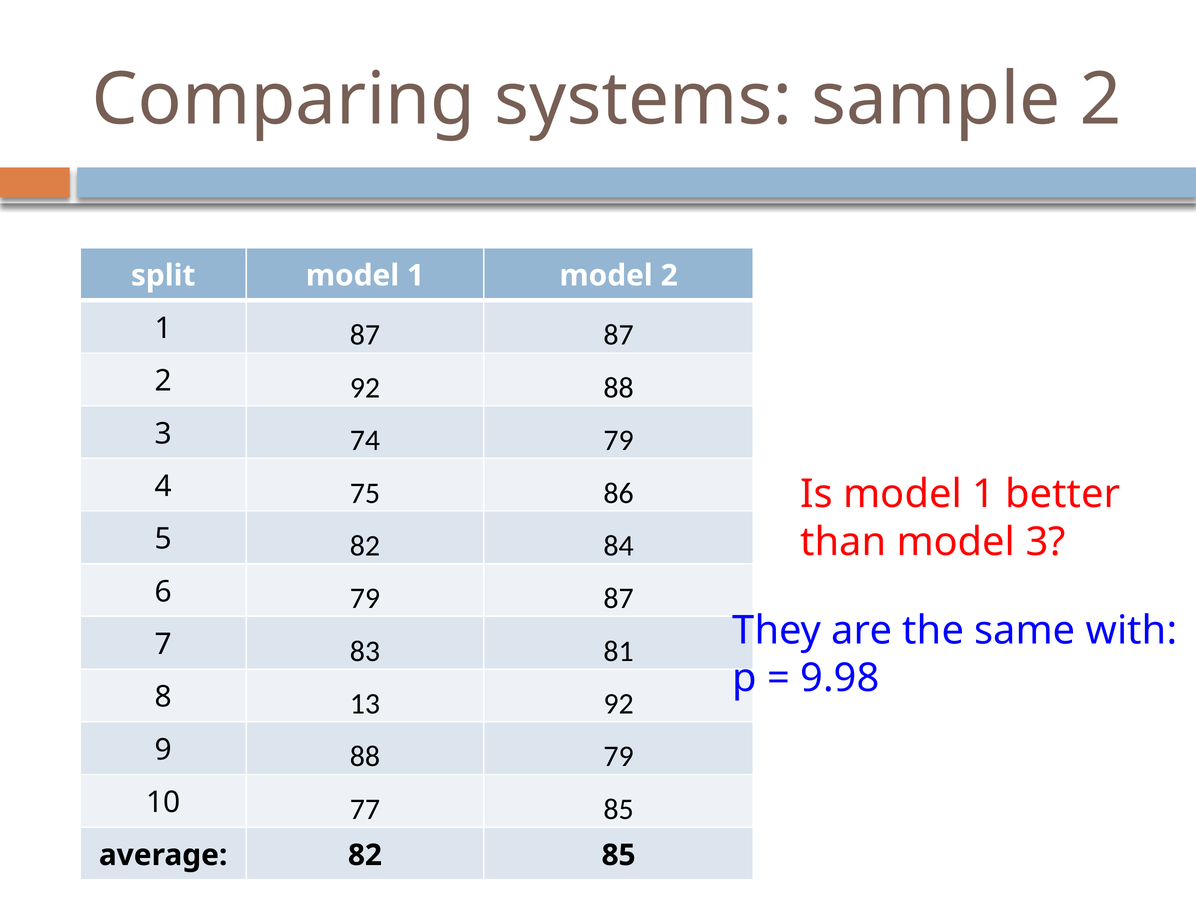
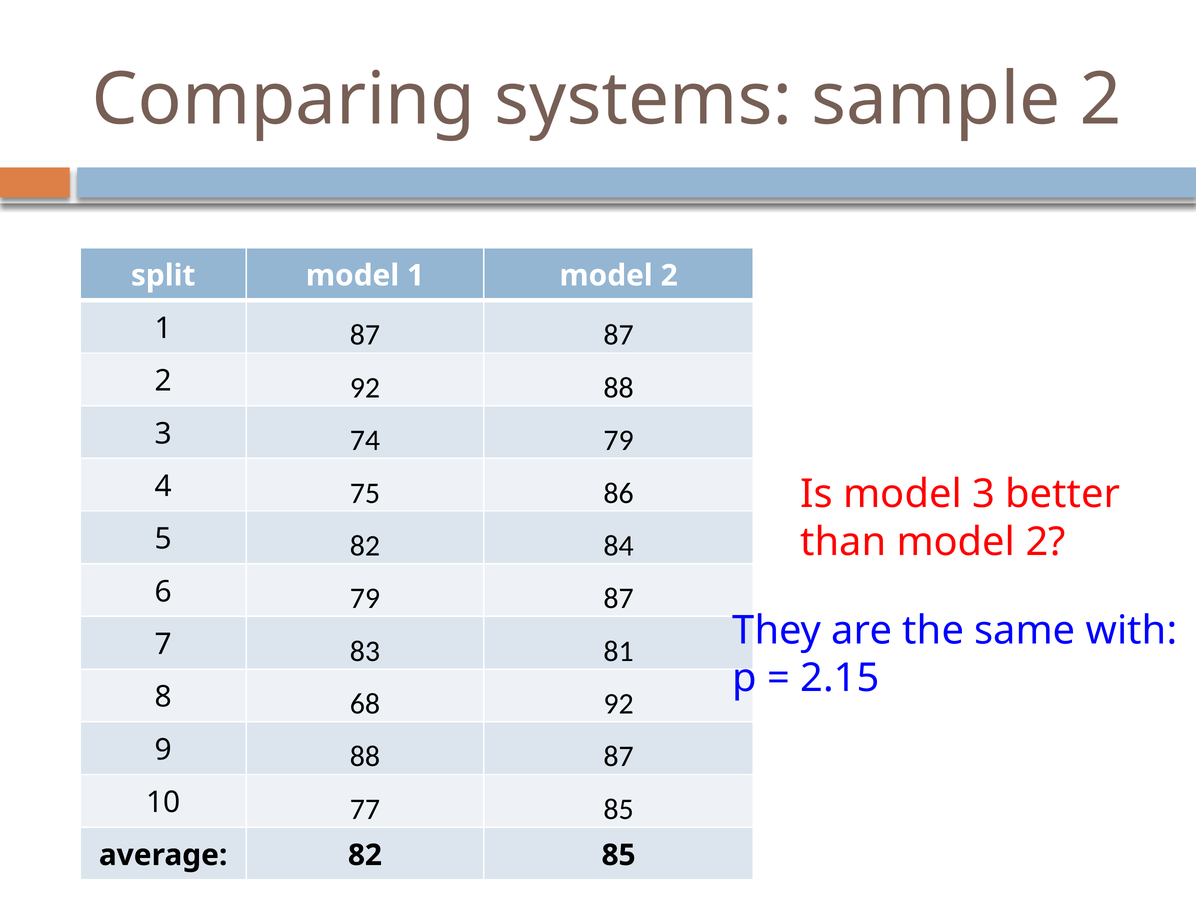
Is model 1: 1 -> 3
than model 3: 3 -> 2
9.98: 9.98 -> 2.15
13: 13 -> 68
88 79: 79 -> 87
